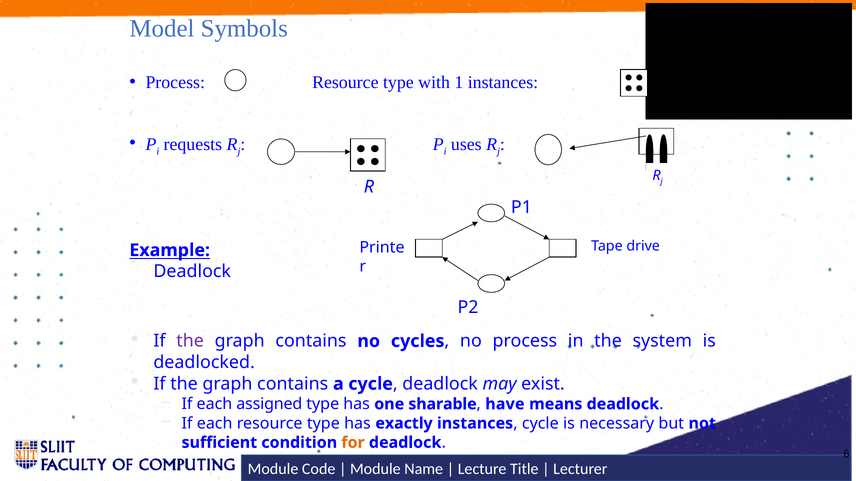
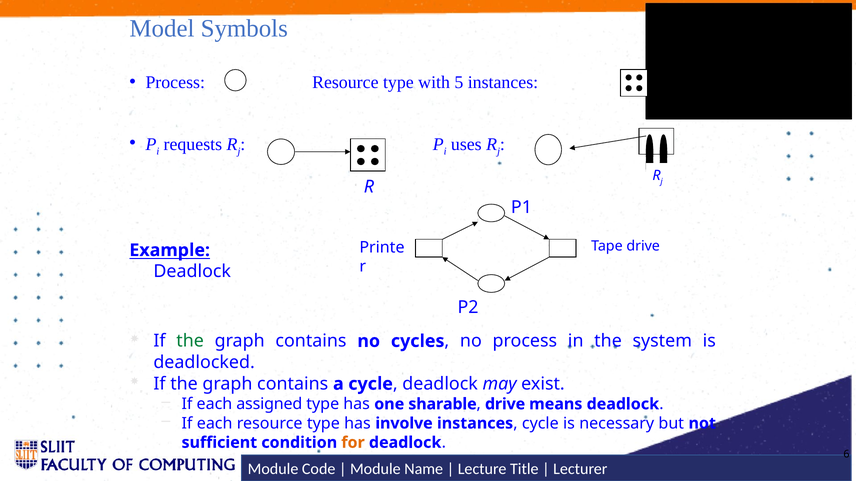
1: 1 -> 5
the at (190, 341) colour: purple -> green
have at (505, 404): have -> drive
exactly: exactly -> involve
